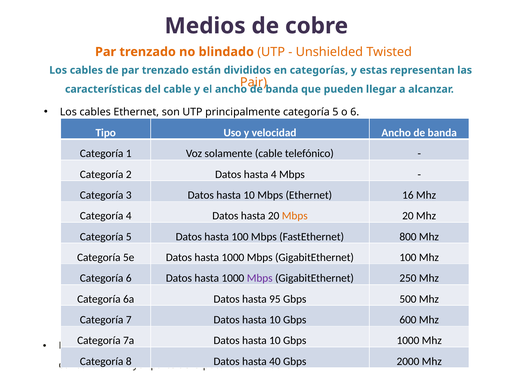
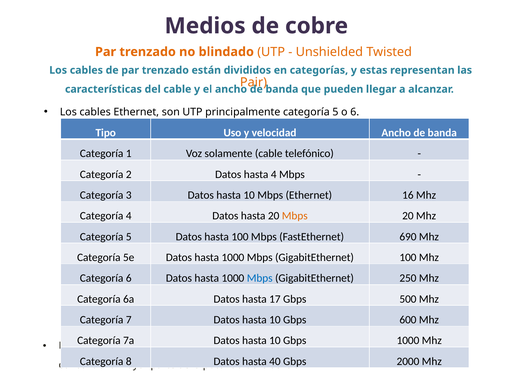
800: 800 -> 690
Mbps at (260, 278) colour: purple -> blue
95: 95 -> 17
